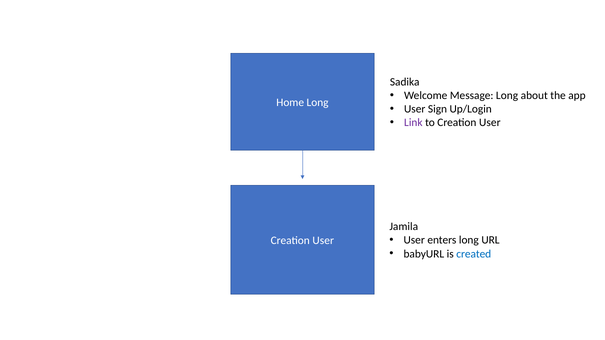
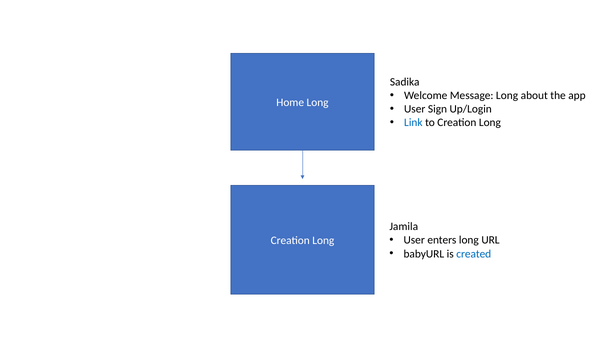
Link colour: purple -> blue
to Creation User: User -> Long
User at (323, 241): User -> Long
